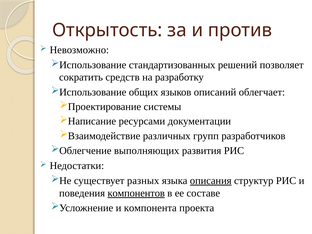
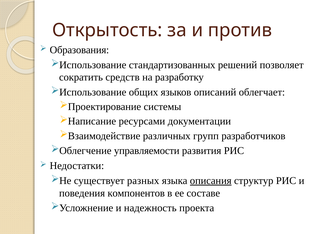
Невозможно: Невозможно -> Образования
выполняющих: выполняющих -> управляемости
компонентов underline: present -> none
компонента: компонента -> надежность
